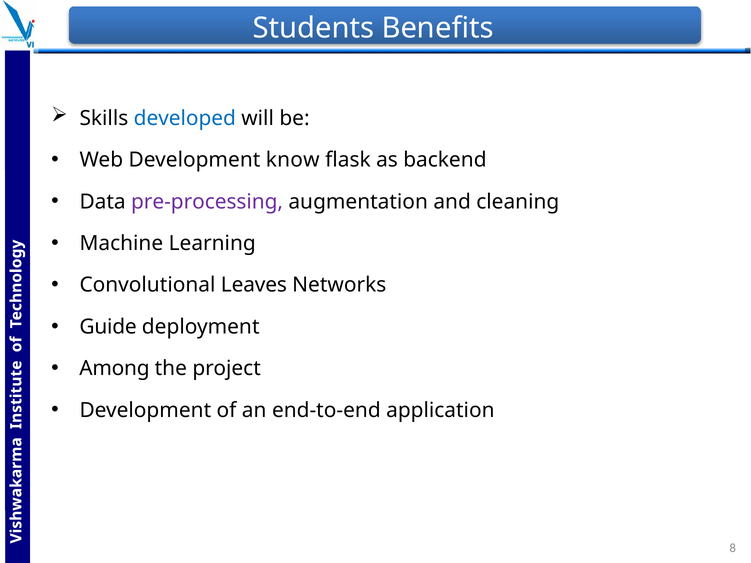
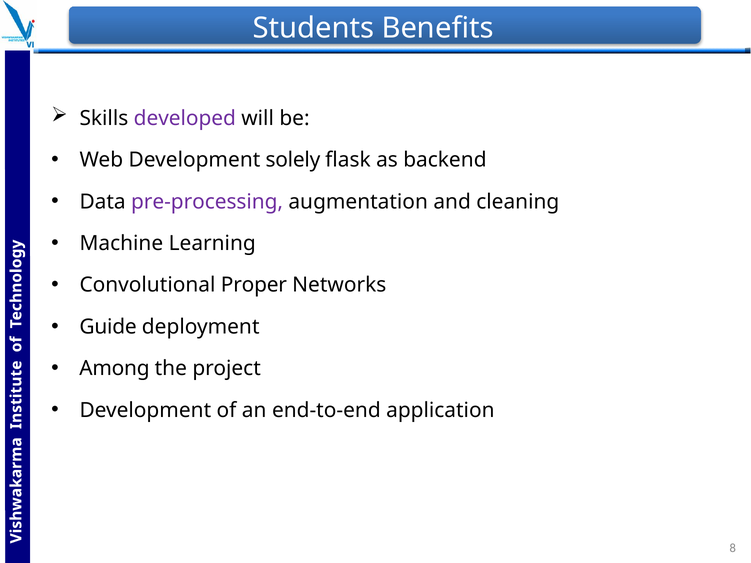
developed colour: blue -> purple
know: know -> solely
Leaves: Leaves -> Proper
